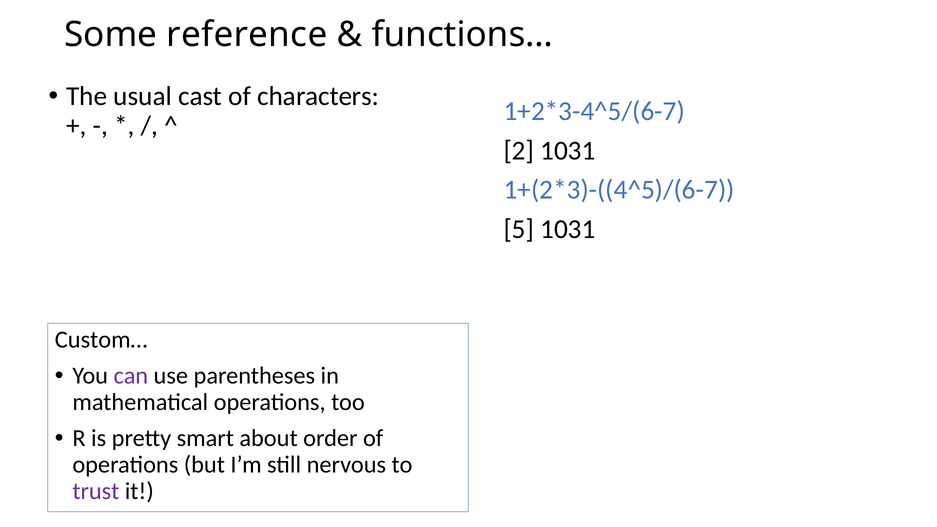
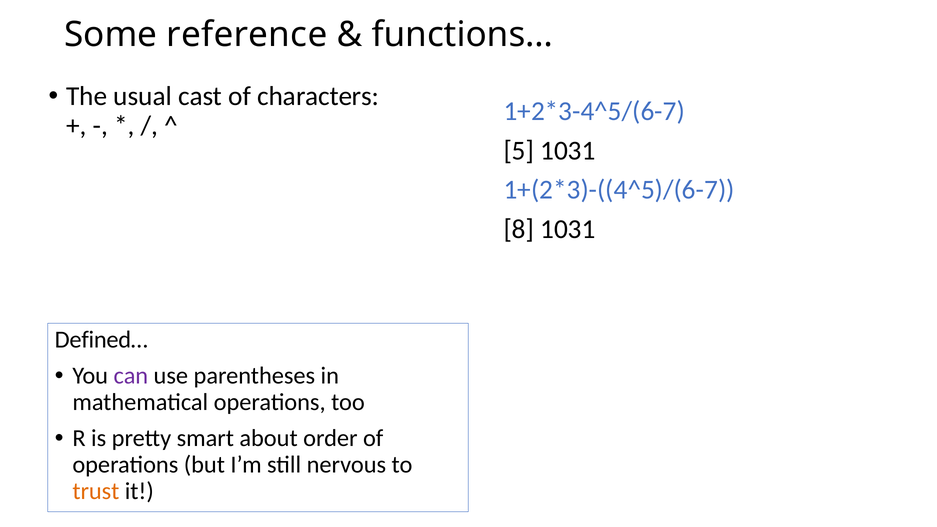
2: 2 -> 5
5: 5 -> 8
Custom…: Custom… -> Defined…
trust colour: purple -> orange
